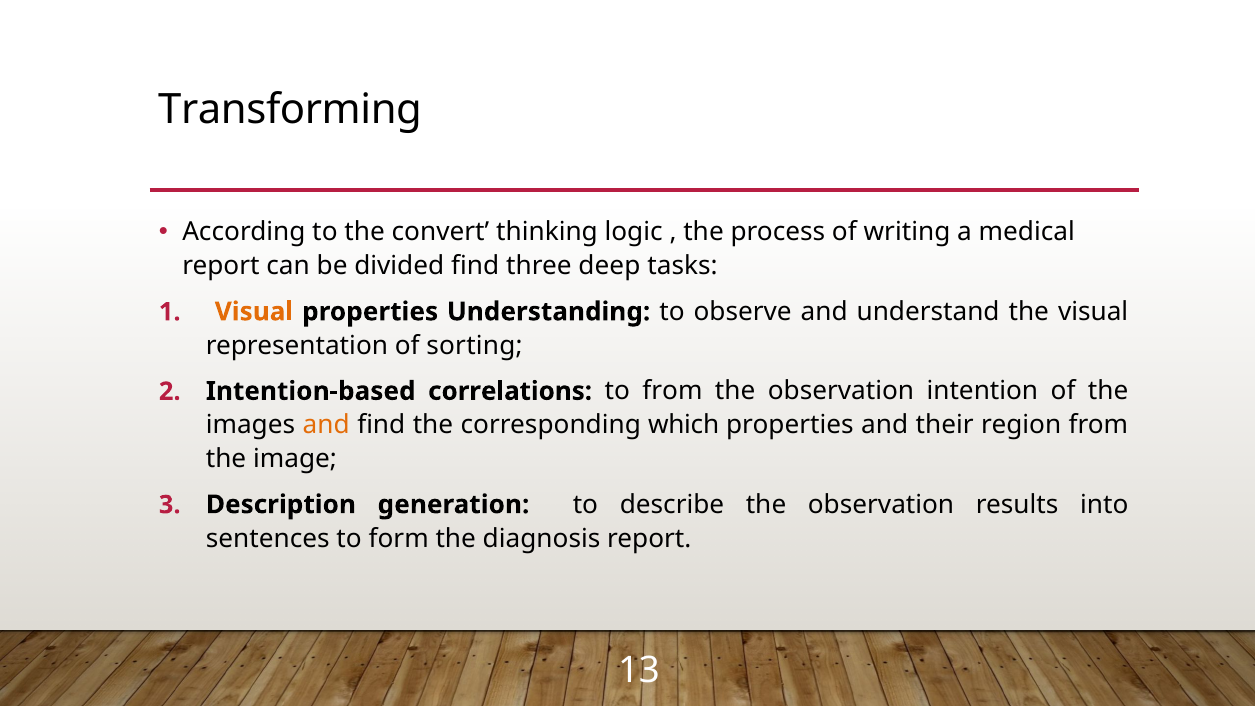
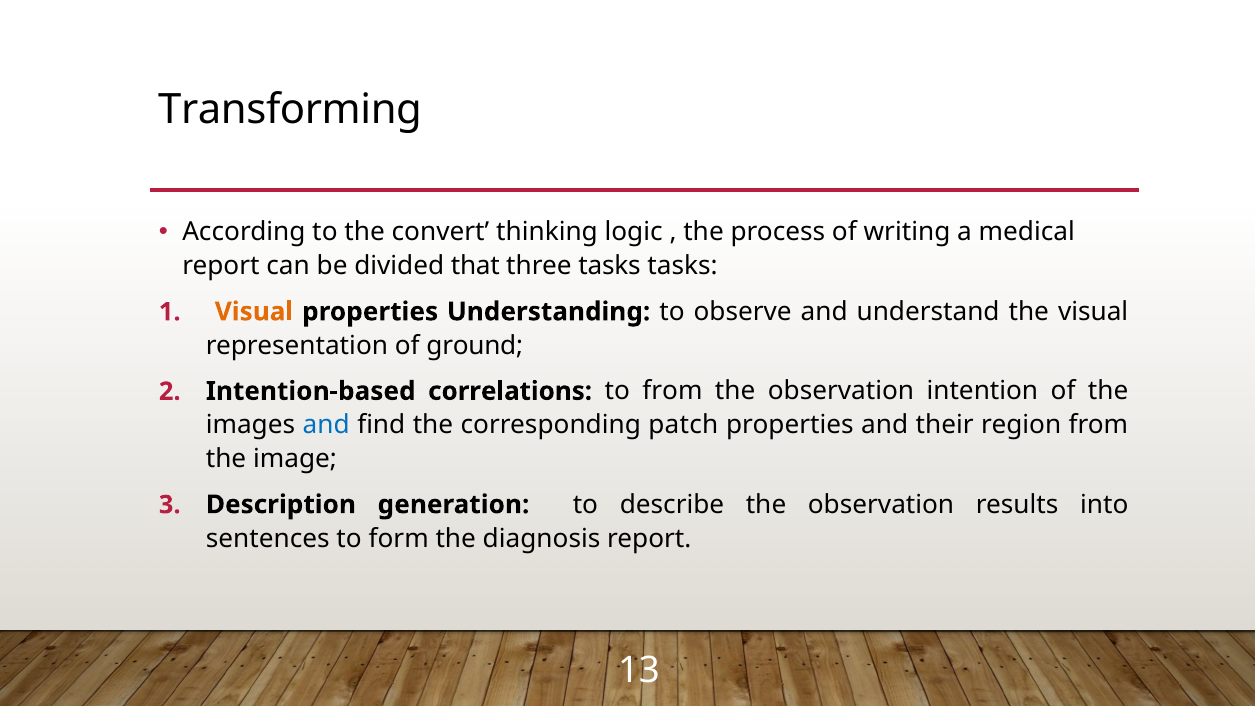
divided find: find -> that
three deep: deep -> tasks
sorting: sorting -> ground
and at (326, 425) colour: orange -> blue
which: which -> patch
